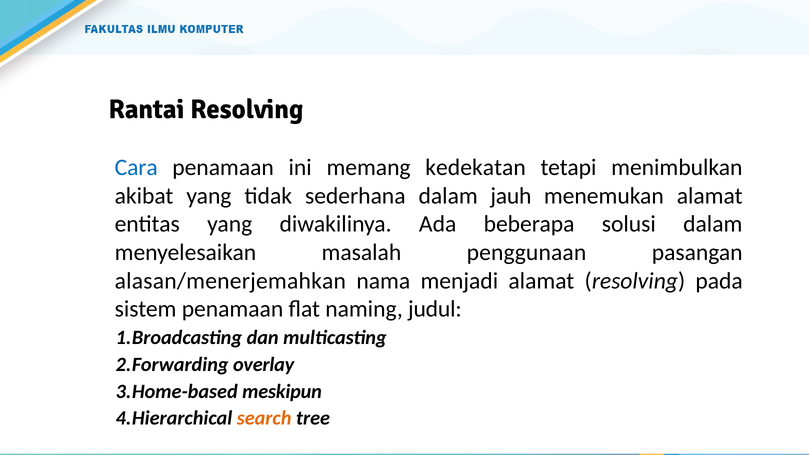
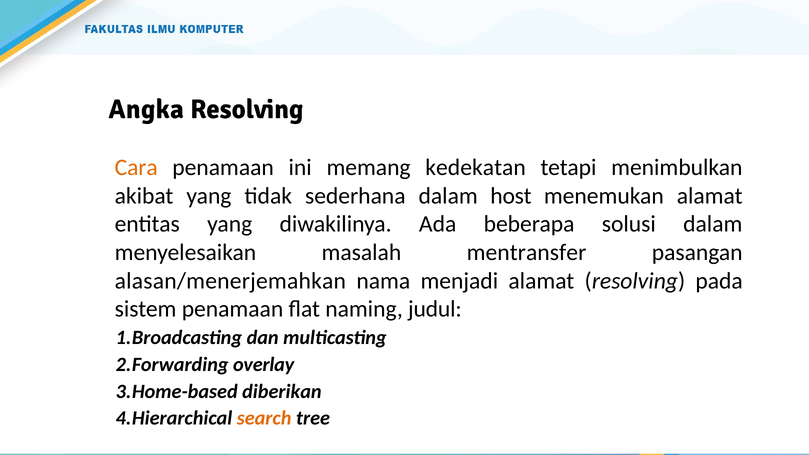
Rantai: Rantai -> Angka
Cara colour: blue -> orange
jauh: jauh -> host
penggunaan: penggunaan -> mentransfer
meskipun: meskipun -> diberikan
